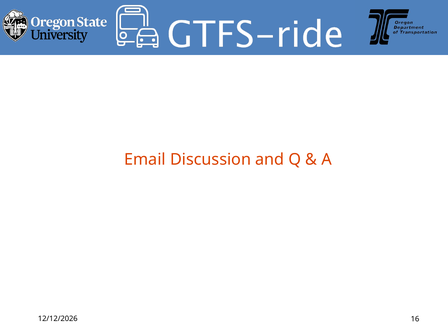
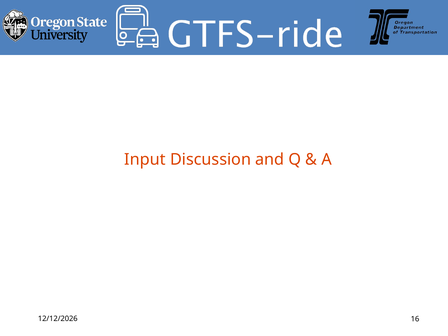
Email: Email -> Input
